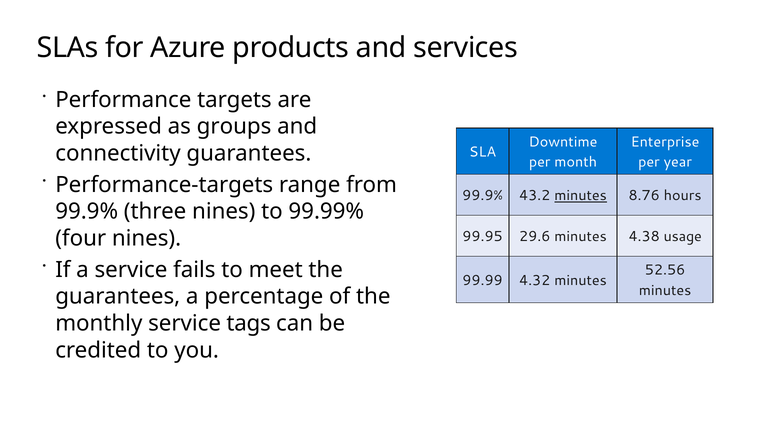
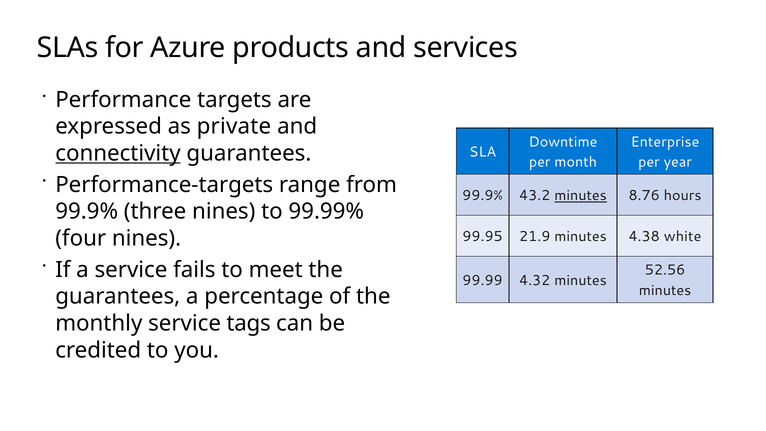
groups: groups -> private
connectivity underline: none -> present
29.6: 29.6 -> 21.9
usage: usage -> white
